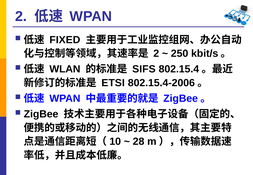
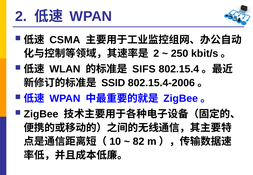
FIXED: FIXED -> CSMA
ETSI: ETSI -> SSID
28: 28 -> 82
